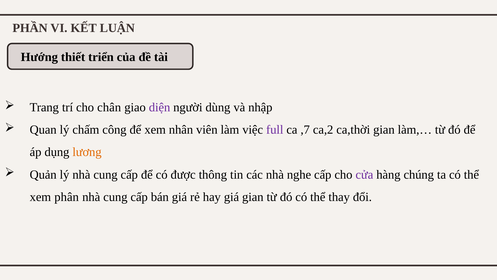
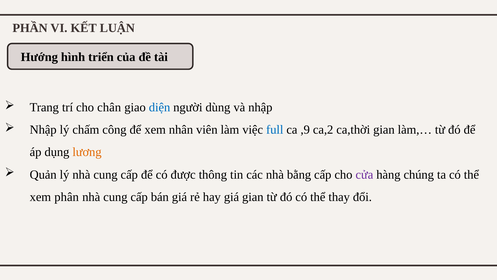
thiết: thiết -> hình
diện colour: purple -> blue
Quan at (43, 130): Quan -> Nhập
full colour: purple -> blue
,7: ,7 -> ,9
nghe: nghe -> bằng
